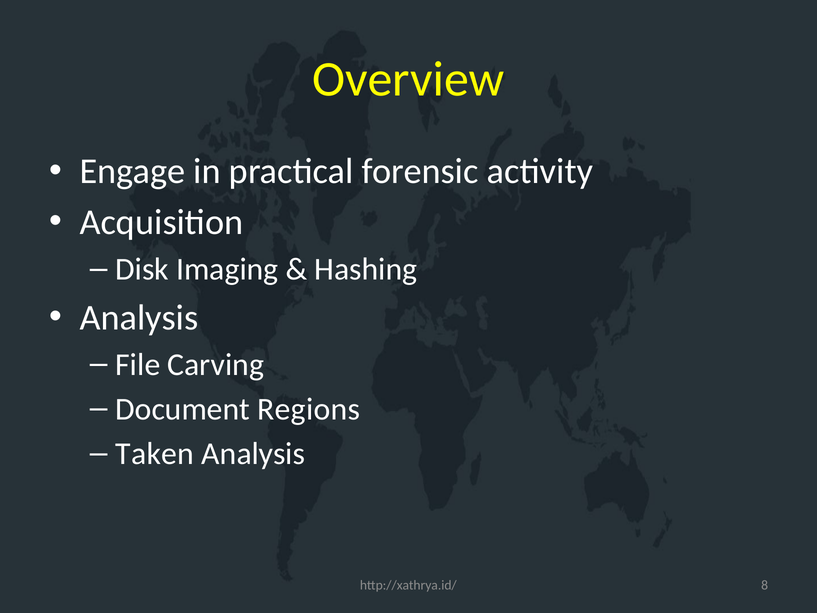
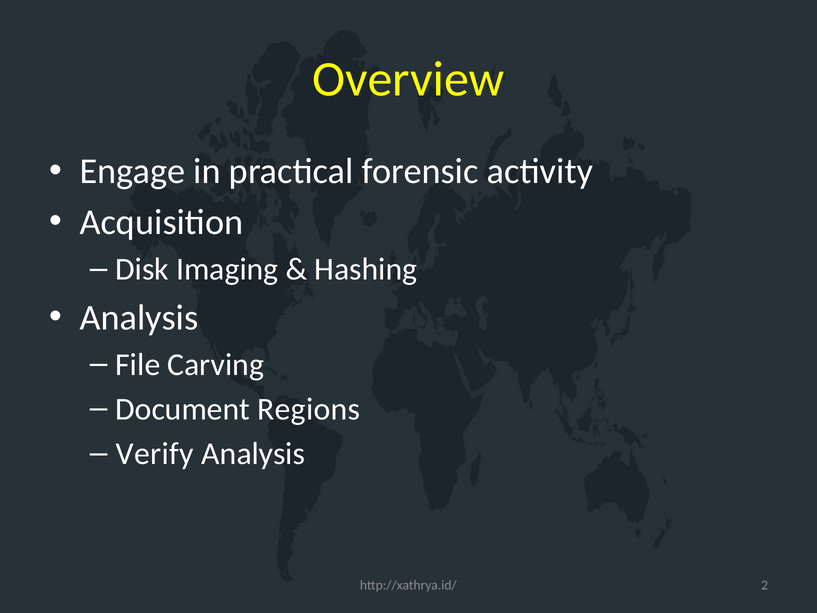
Taken: Taken -> Verify
8: 8 -> 2
